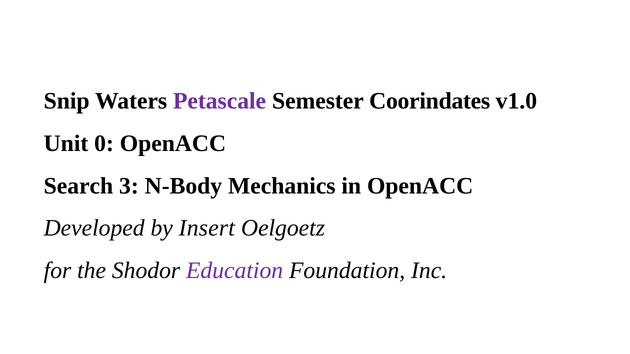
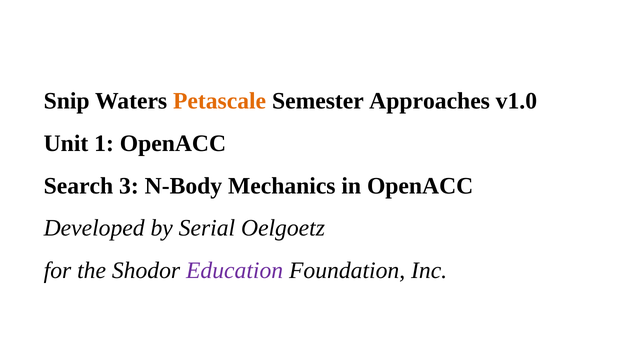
Petascale colour: purple -> orange
Coorindates: Coorindates -> Approaches
0: 0 -> 1
Insert: Insert -> Serial
